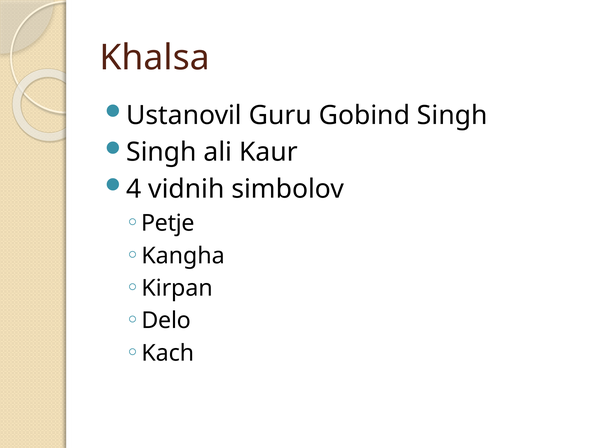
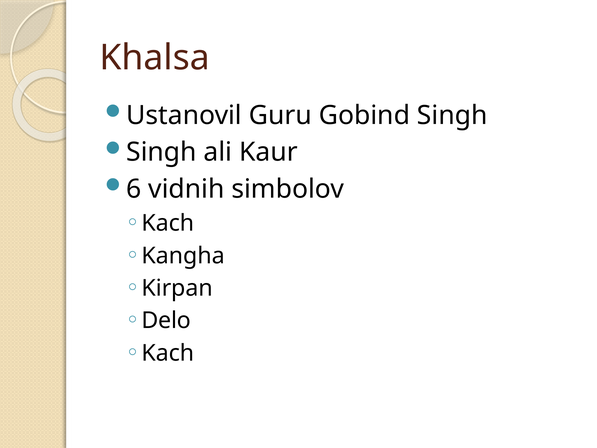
4: 4 -> 6
Petje at (168, 223): Petje -> Kach
